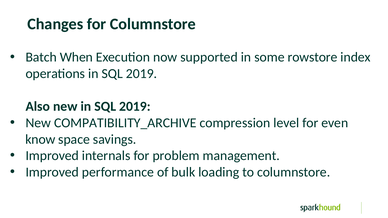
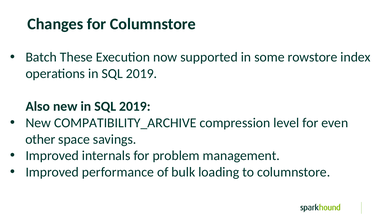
When: When -> These
know: know -> other
